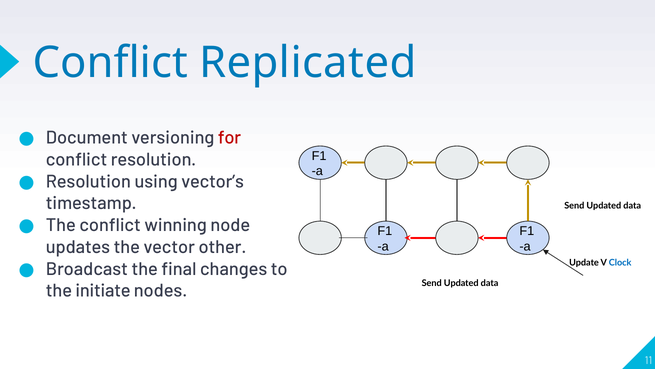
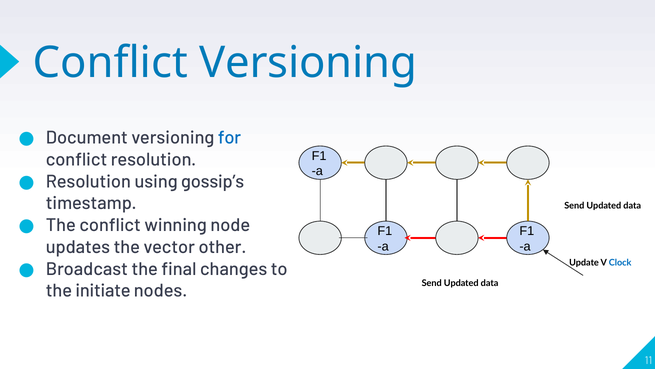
Conflict Replicated: Replicated -> Versioning
for colour: red -> blue
vector’s: vector’s -> gossip’s
